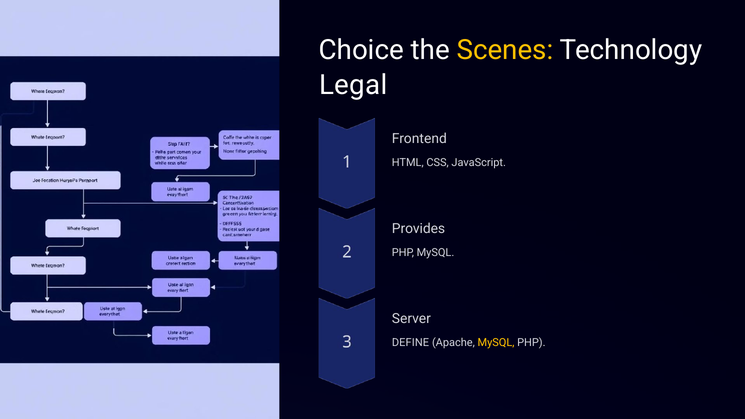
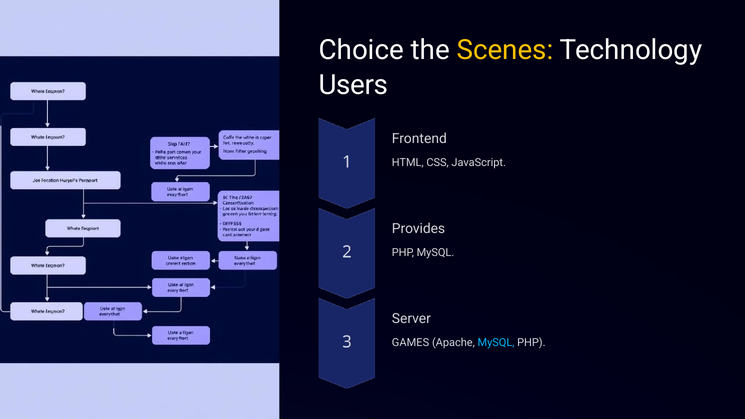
Legal: Legal -> Users
DEFINE: DEFINE -> GAMES
MySQL at (496, 343) colour: yellow -> light blue
